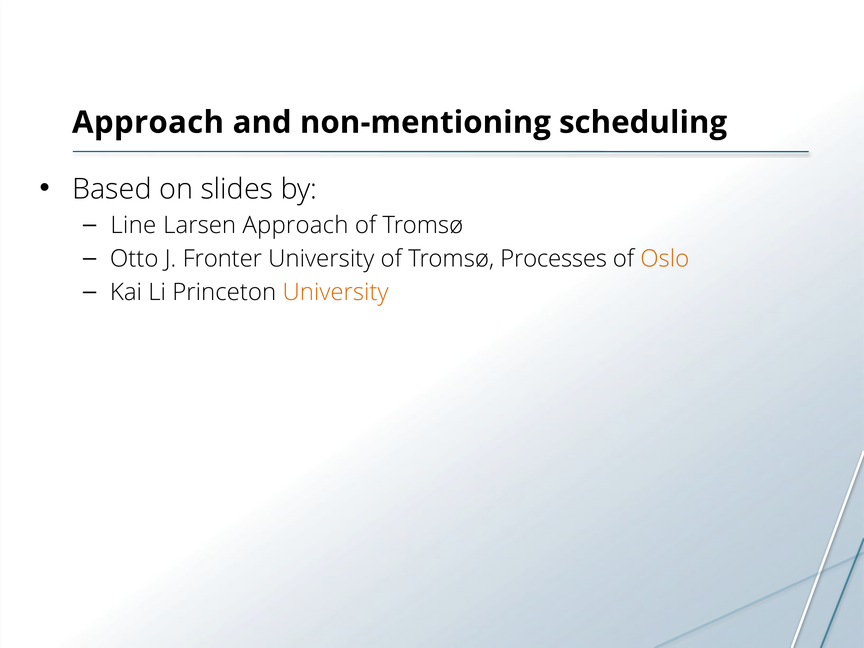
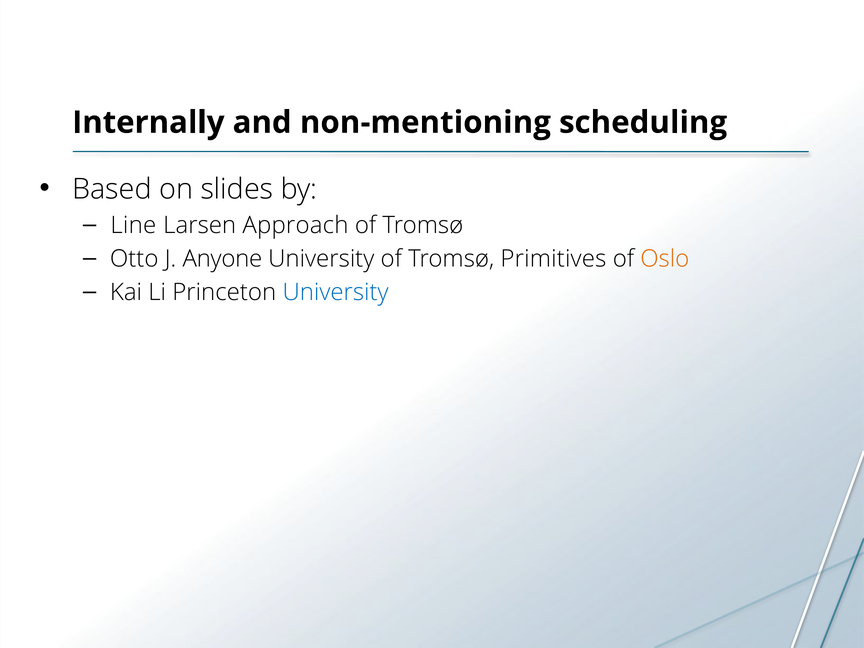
Approach at (148, 122): Approach -> Internally
Fronter: Fronter -> Anyone
Processes: Processes -> Primitives
University at (336, 292) colour: orange -> blue
